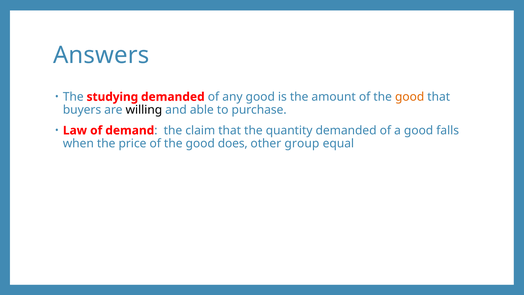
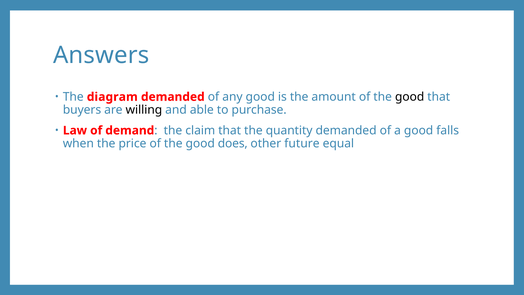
studying: studying -> diagram
good at (410, 97) colour: orange -> black
group: group -> future
